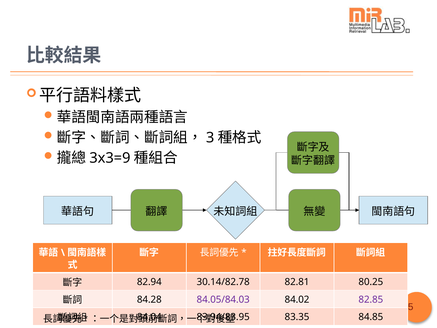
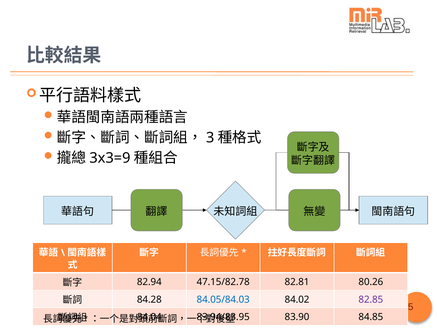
30.14/82.78: 30.14/82.78 -> 47.15/82.78
80.25: 80.25 -> 80.26
84.05/84.03 colour: purple -> blue
83.35: 83.35 -> 83.90
